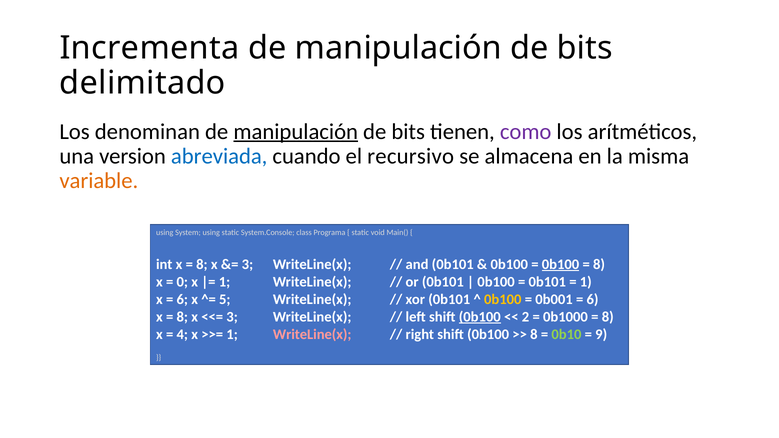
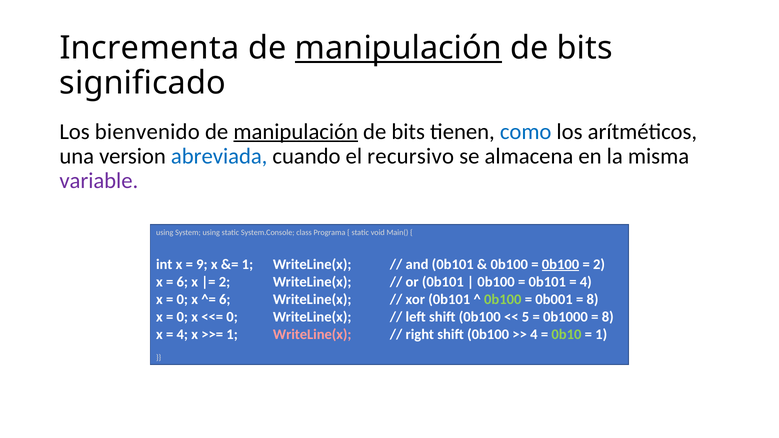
manipulación at (398, 48) underline: none -> present
delimitado: delimitado -> significado
denominan: denominan -> bienvenido
como colour: purple -> blue
variable colour: orange -> purple
8 at (202, 264): 8 -> 9
3 at (247, 264): 3 -> 1
8 at (599, 264): 8 -> 2
0 at (182, 282): 0 -> 6
1 at (224, 282): 1 -> 2
1 at (586, 282): 1 -> 4
6 at (182, 299): 6 -> 0
5 at (225, 299): 5 -> 6
0b100 at (503, 299) colour: yellow -> light green
6 at (593, 299): 6 -> 8
8 at (182, 317): 8 -> 0
3 at (232, 317): 3 -> 0
0b100 at (480, 317) underline: present -> none
2: 2 -> 5
8 at (534, 335): 8 -> 4
9 at (601, 335): 9 -> 1
